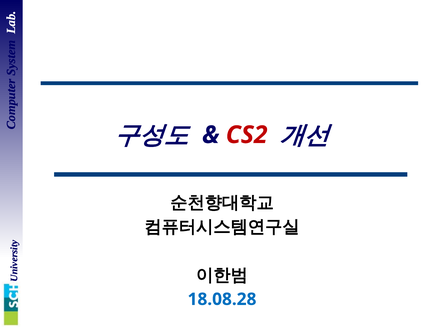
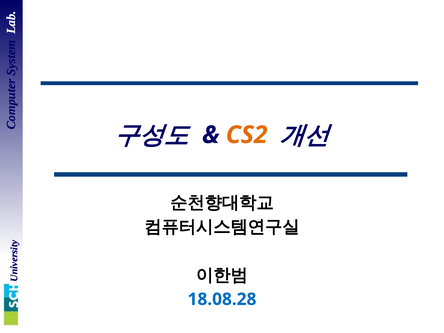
CS2 colour: red -> orange
